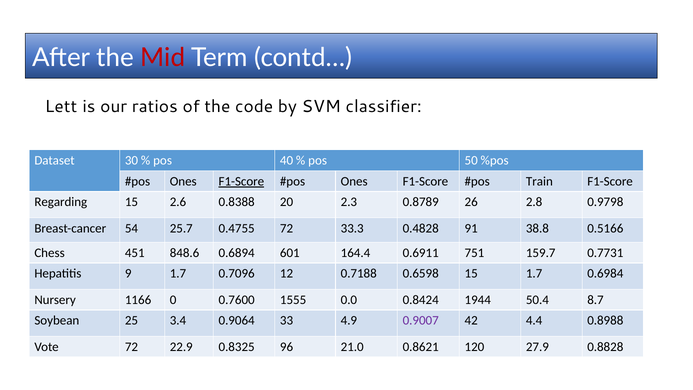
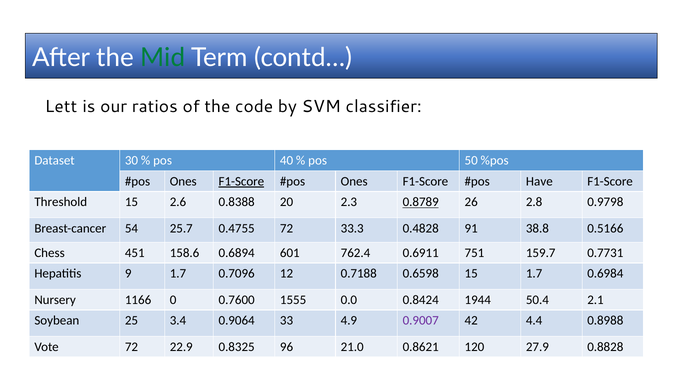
Mid colour: red -> green
Train: Train -> Have
Regarding: Regarding -> Threshold
0.8789 underline: none -> present
848.6: 848.6 -> 158.6
164.4: 164.4 -> 762.4
8.7: 8.7 -> 2.1
